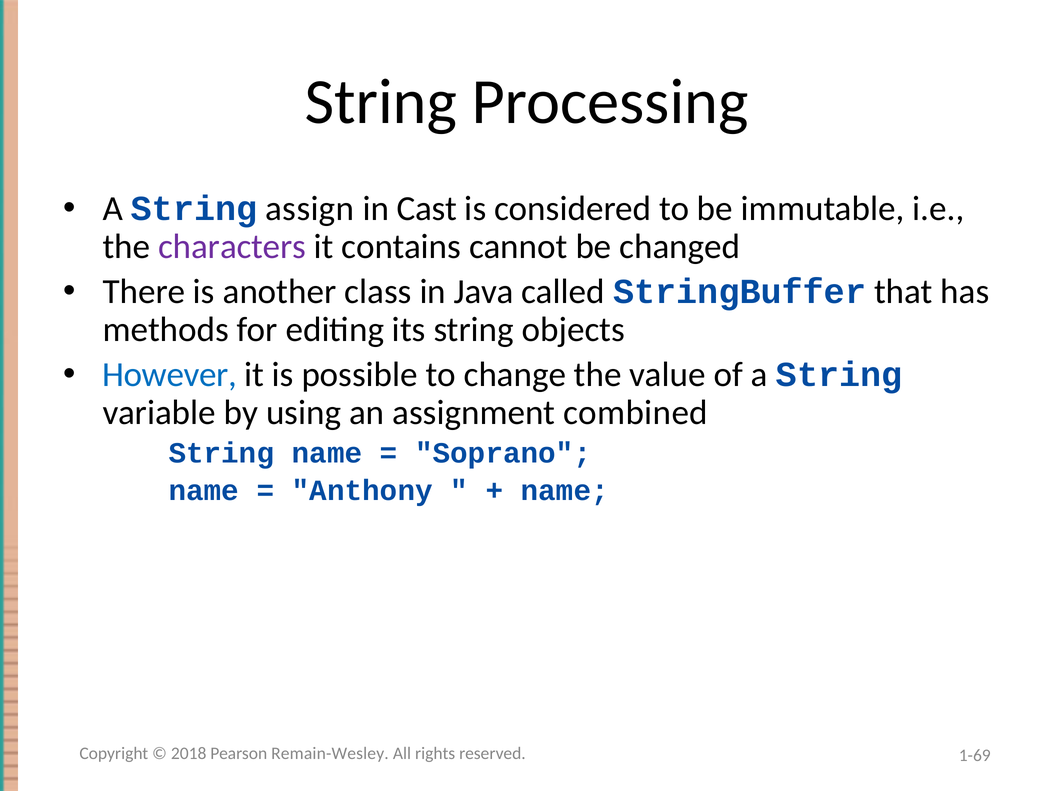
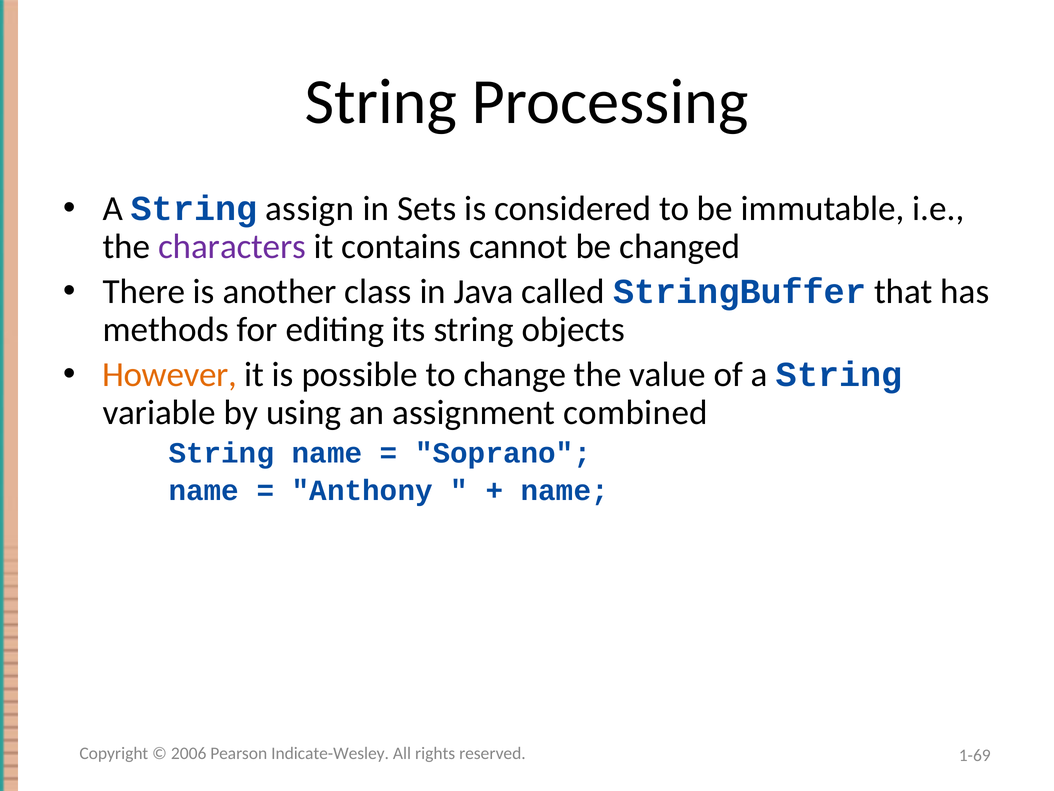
Cast: Cast -> Sets
However colour: blue -> orange
2018: 2018 -> 2006
Remain-Wesley: Remain-Wesley -> Indicate-Wesley
